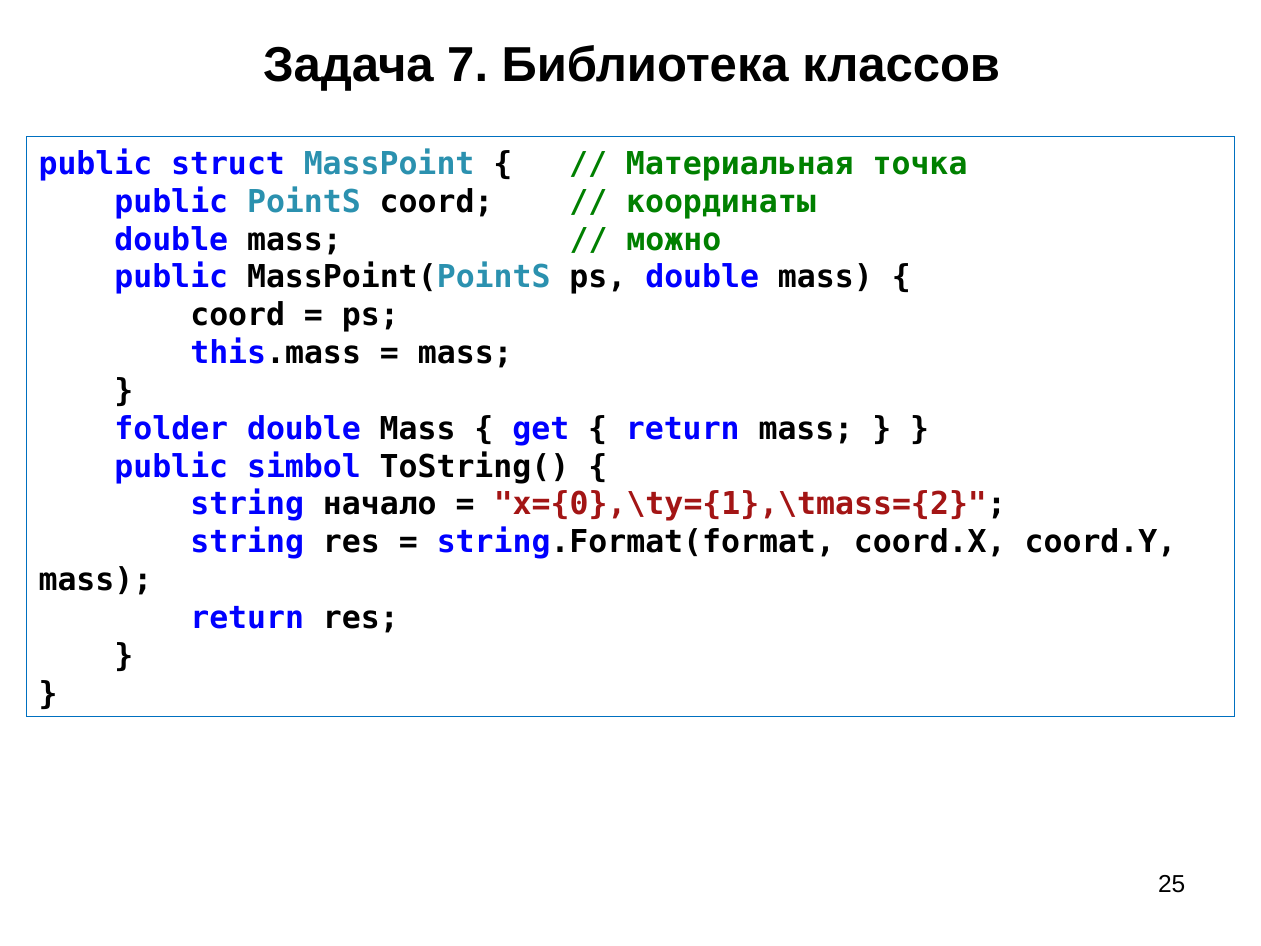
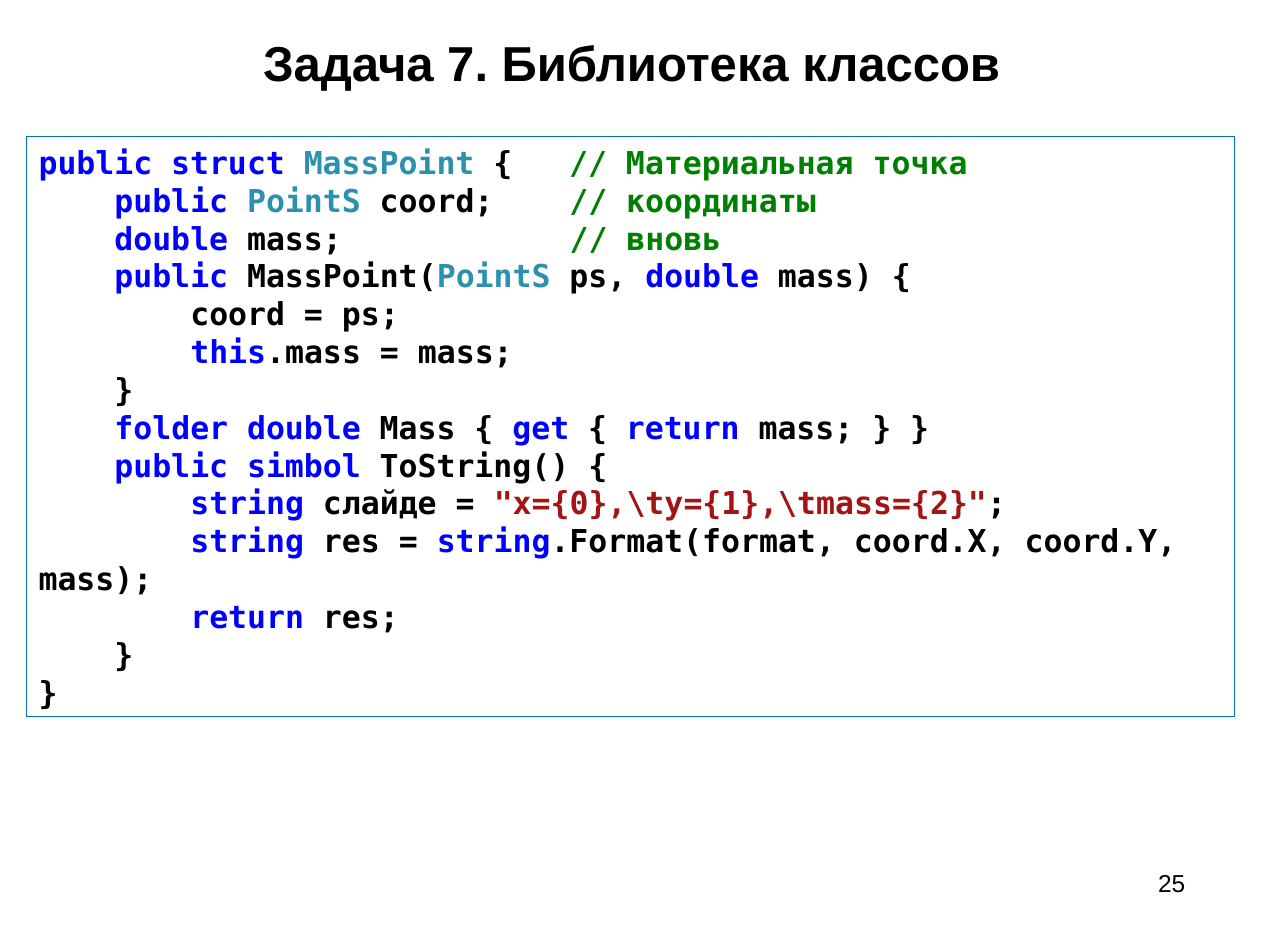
можно: можно -> вновь
начало: начало -> слайде
